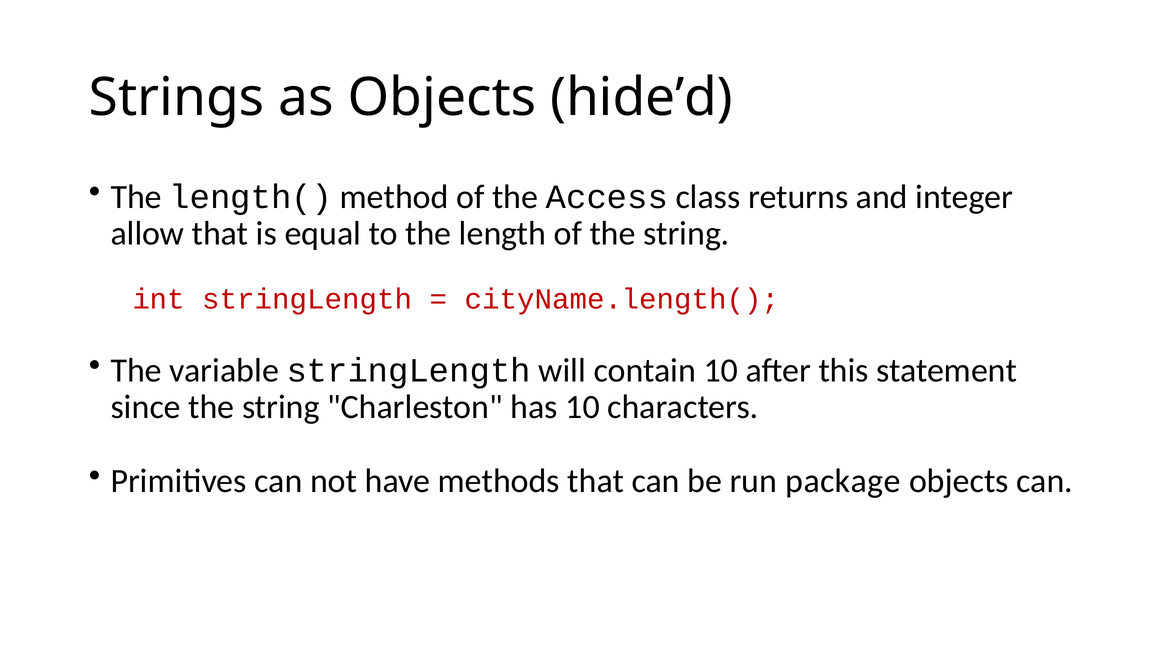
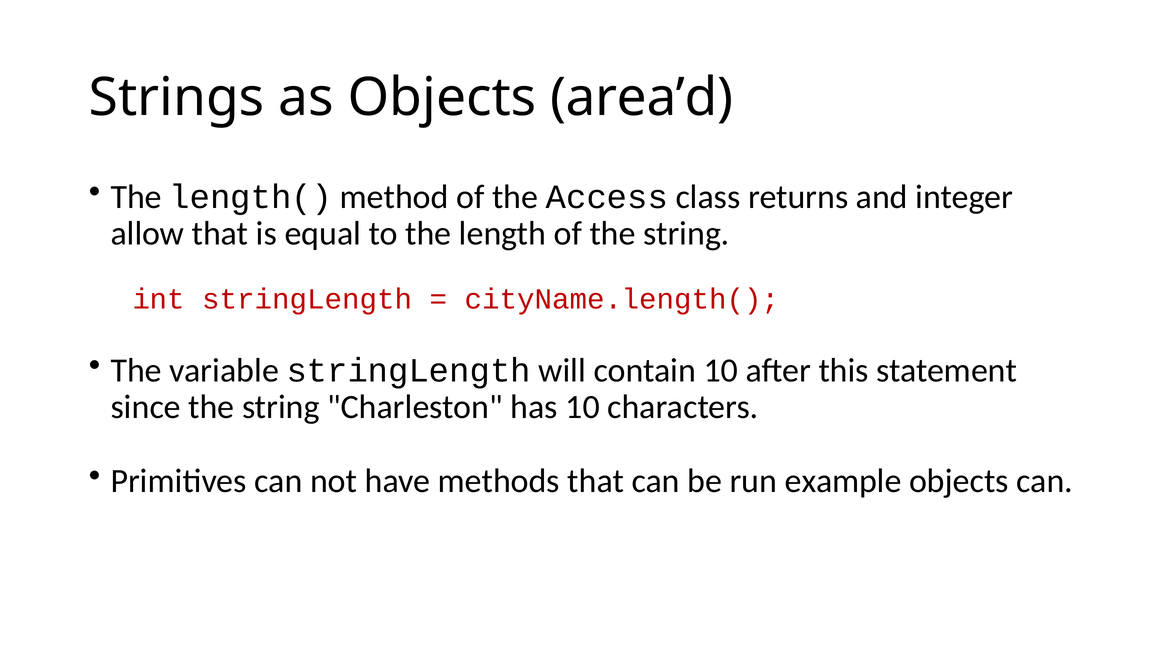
hide’d: hide’d -> area’d
package: package -> example
